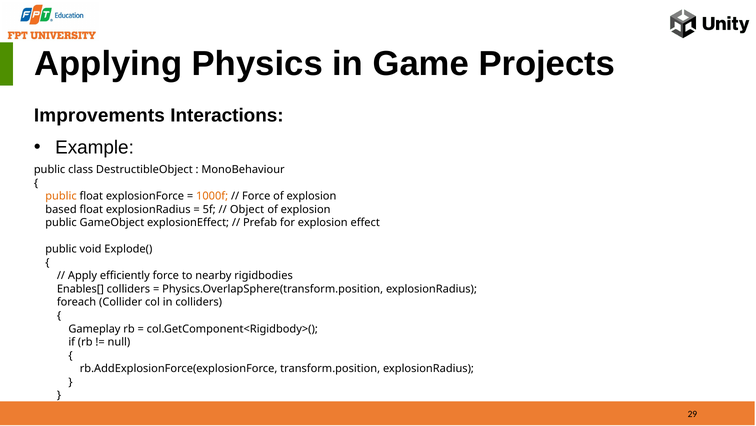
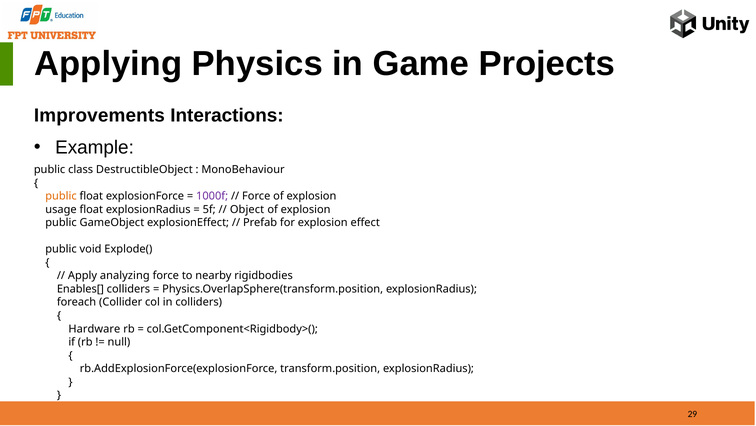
1000f colour: orange -> purple
based: based -> usage
efficiently: efficiently -> analyzing
Gameplay: Gameplay -> Hardware
